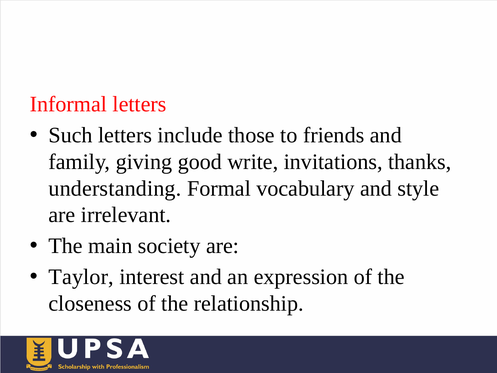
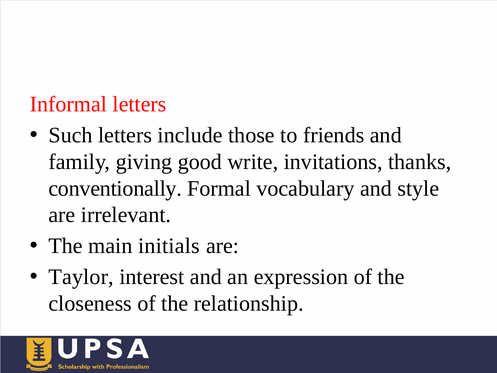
understanding: understanding -> conventionally
society: society -> initials
